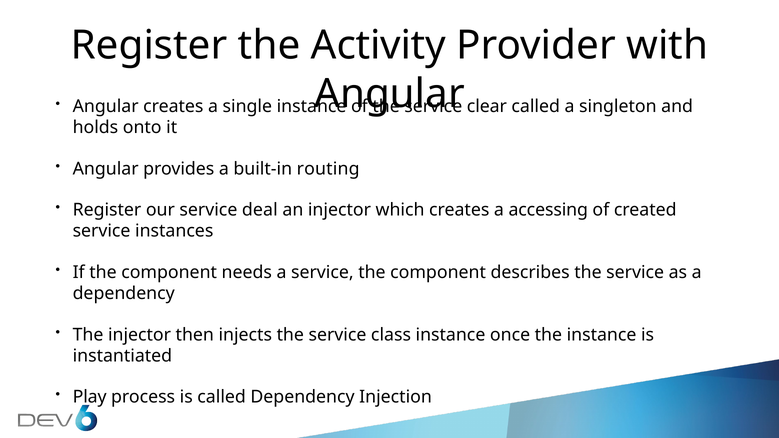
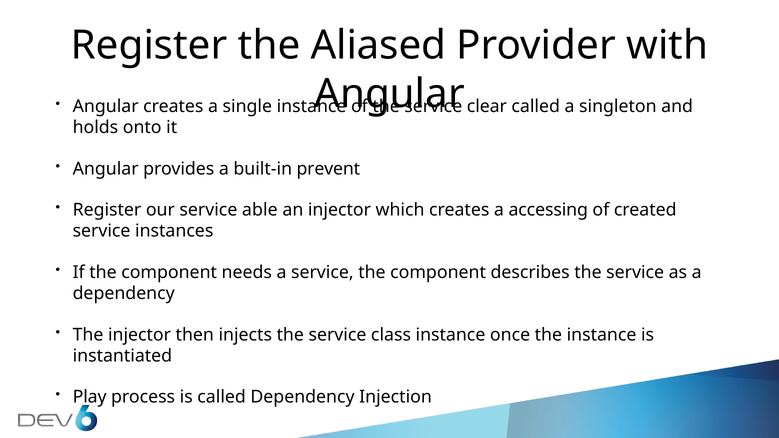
Activity: Activity -> Aliased
routing: routing -> prevent
deal: deal -> able
